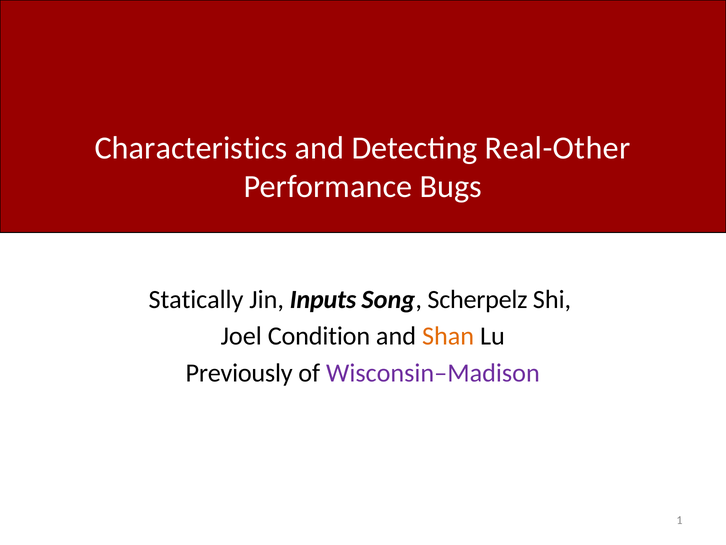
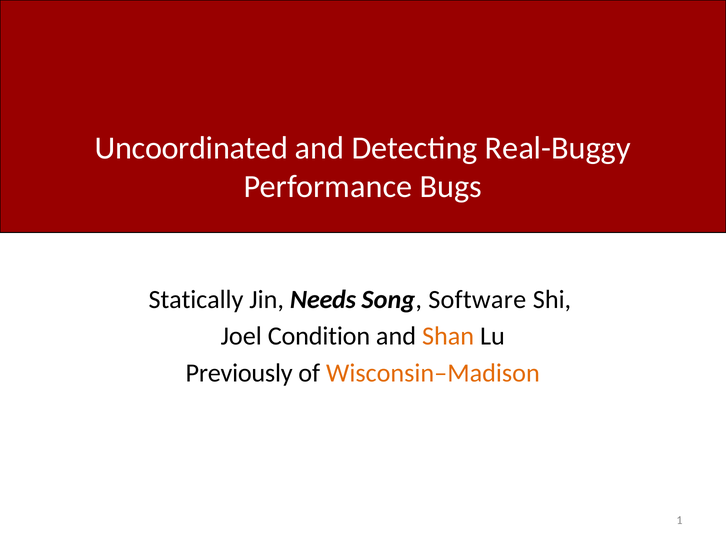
Characteristics: Characteristics -> Uncoordinated
Real-Other: Real-Other -> Real-Buggy
Inputs: Inputs -> Needs
Scherpelz: Scherpelz -> Software
Wisconsin–Madison colour: purple -> orange
